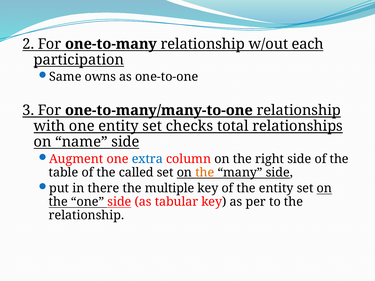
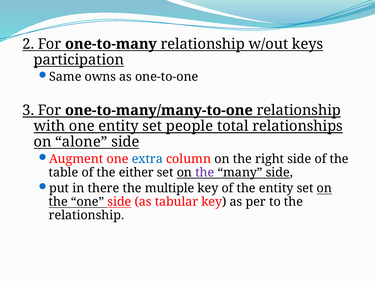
each: each -> keys
checks: checks -> people
name: name -> alone
called: called -> either
the at (205, 173) colour: orange -> purple
